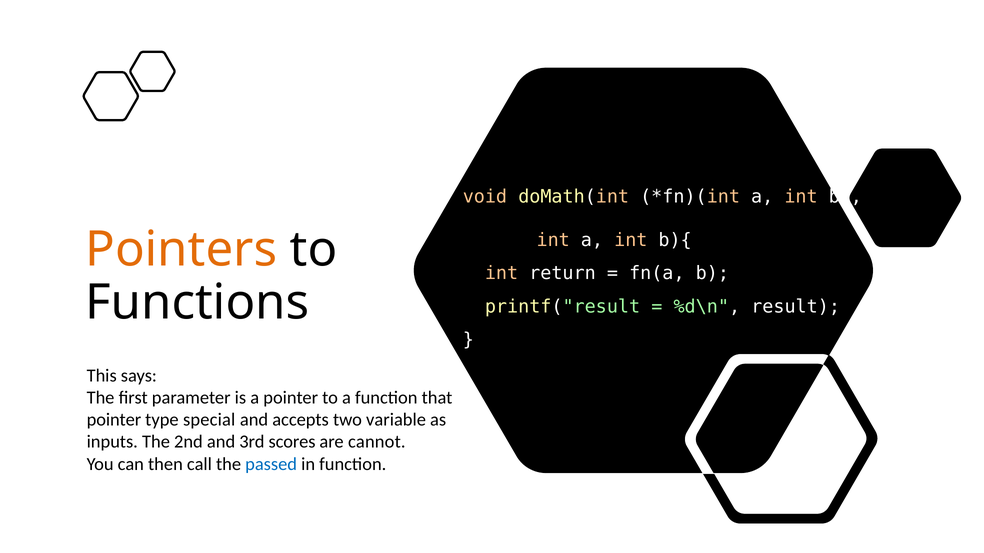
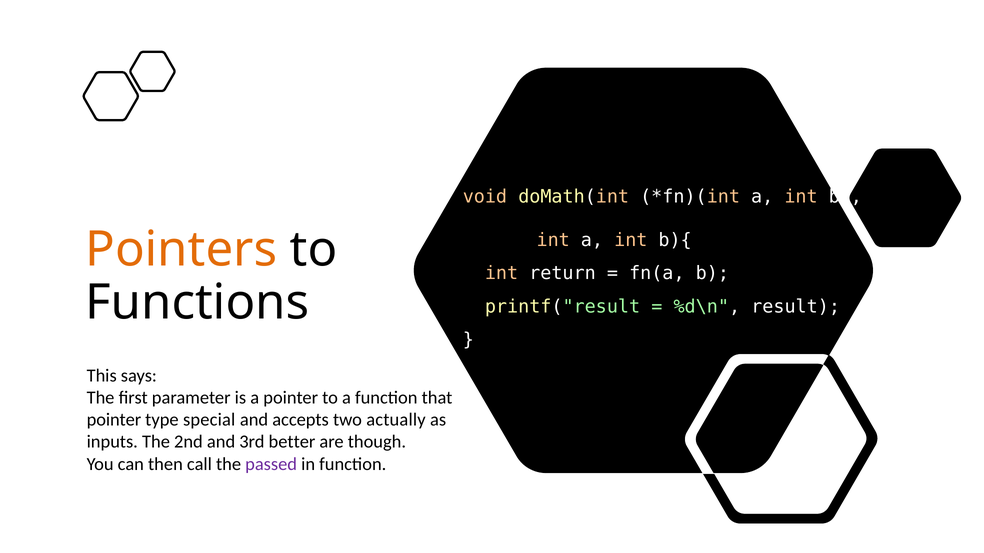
variable: variable -> actually
scores: scores -> better
cannot: cannot -> though
passed colour: blue -> purple
